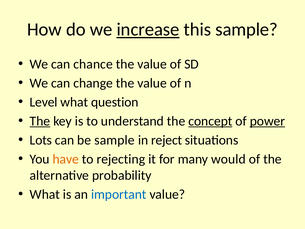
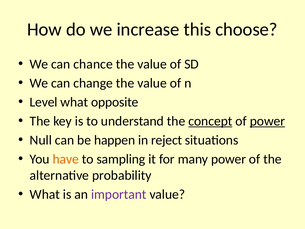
increase underline: present -> none
this sample: sample -> choose
question: question -> opposite
The at (40, 121) underline: present -> none
Lots: Lots -> Null
be sample: sample -> happen
rejecting: rejecting -> sampling
many would: would -> power
important colour: blue -> purple
